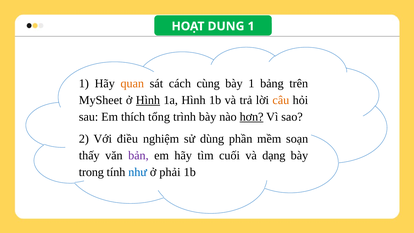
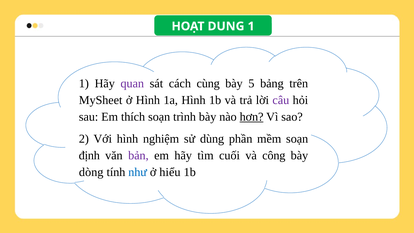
quan colour: orange -> purple
bày 1: 1 -> 5
Hình at (148, 100) underline: present -> none
câu colour: orange -> purple
thích tổng: tổng -> soạn
Với điều: điều -> hình
thấy: thấy -> định
dạng: dạng -> công
trong: trong -> dòng
phải: phải -> hiểu
